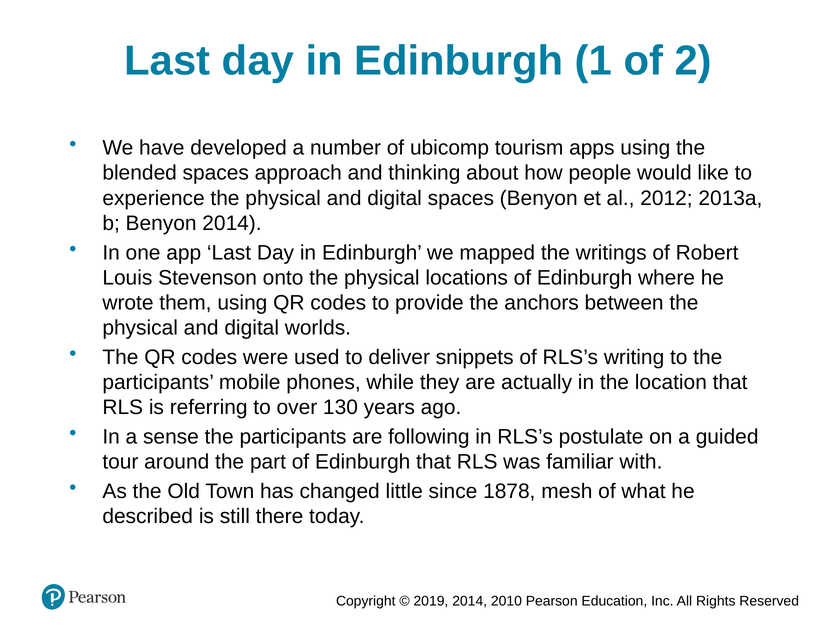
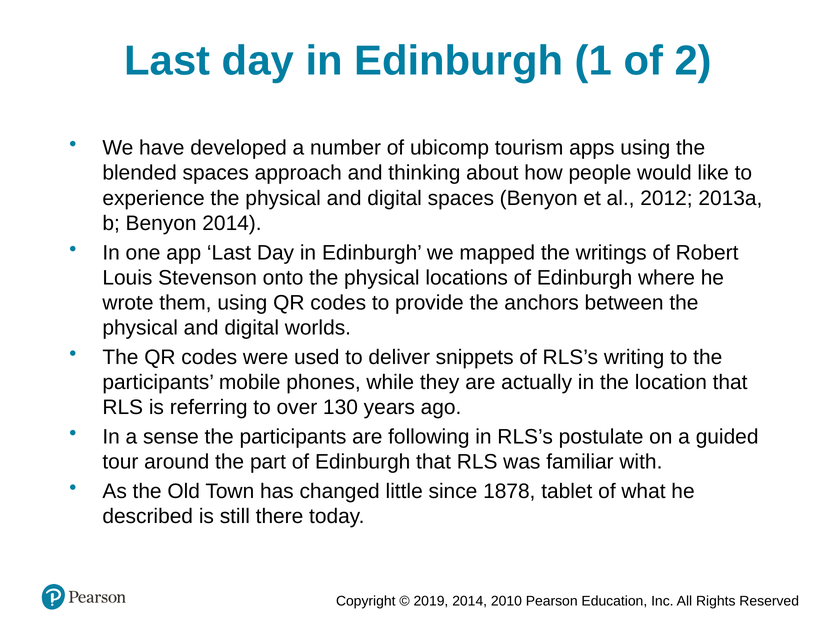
mesh: mesh -> tablet
